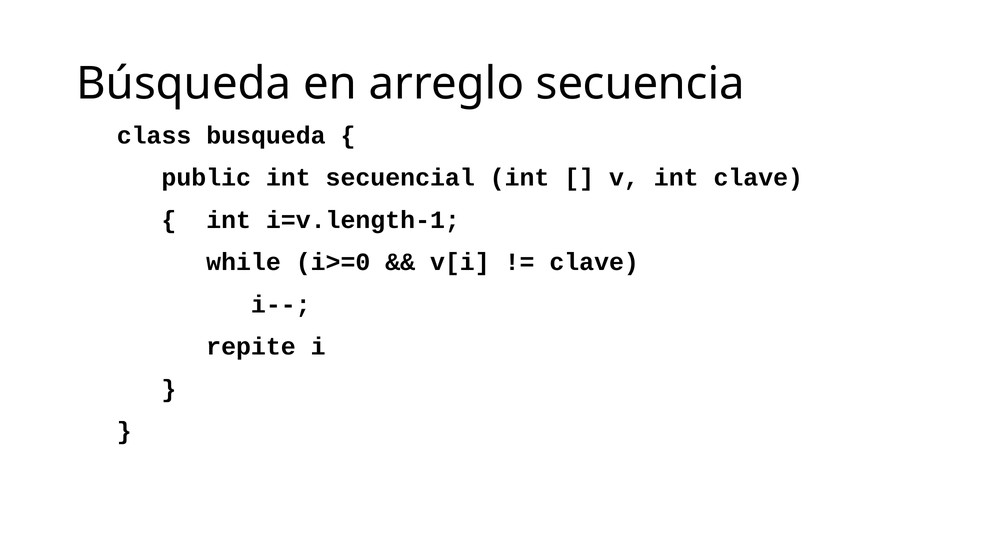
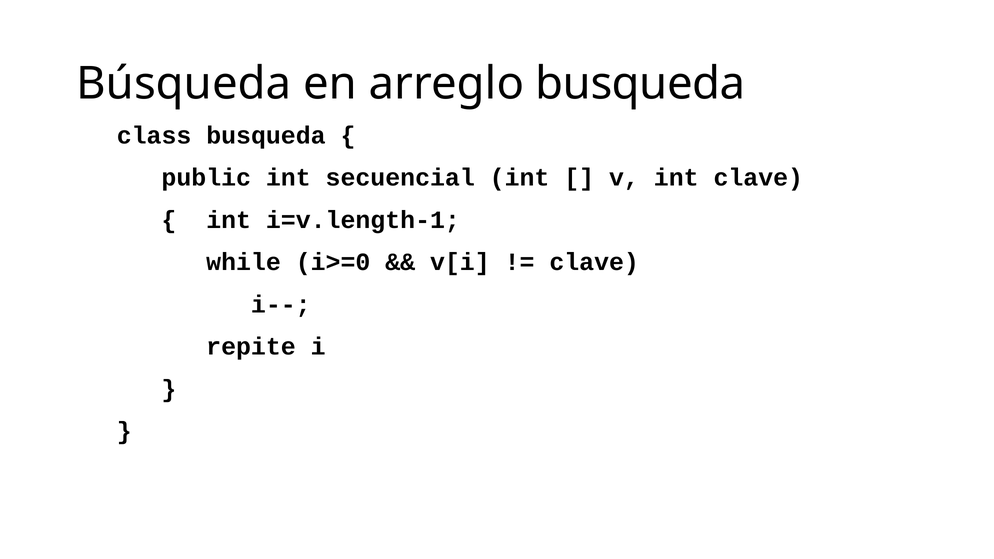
arreglo secuencia: secuencia -> busqueda
